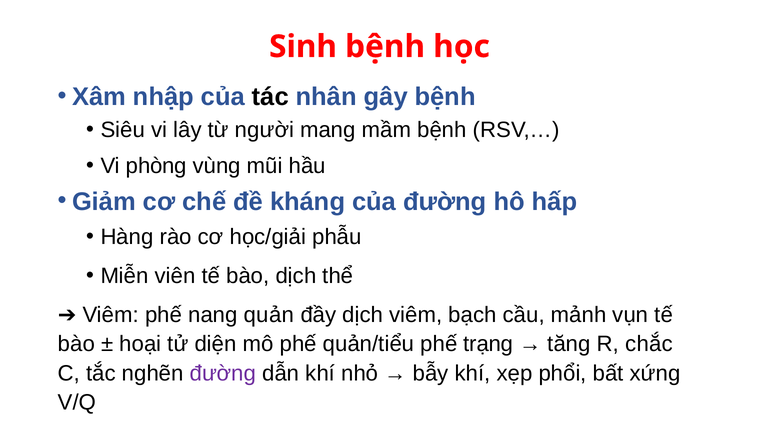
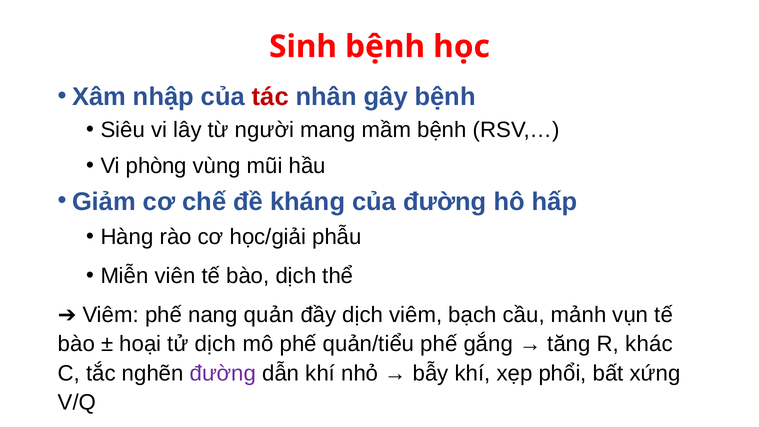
tác colour: black -> red
tử diện: diện -> dịch
trạng: trạng -> gắng
chắc: chắc -> khác
